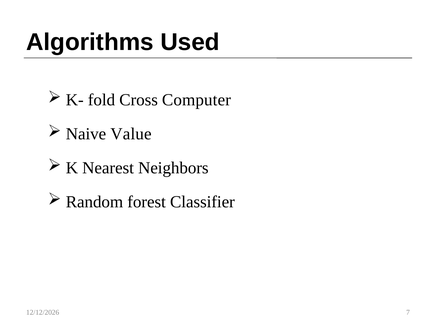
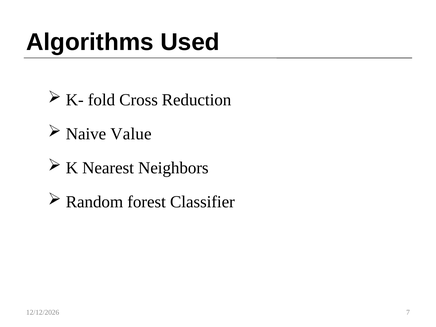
Computer: Computer -> Reduction
